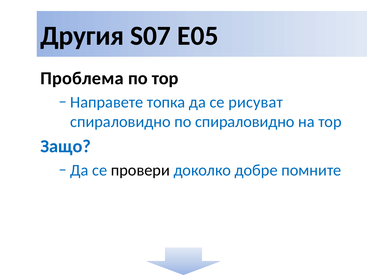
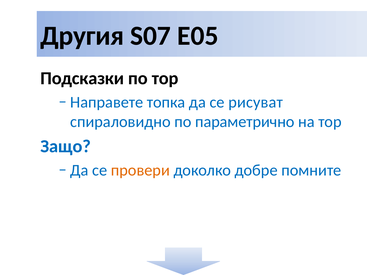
Проблема: Проблема -> Подсказки
по спираловидно: спираловидно -> параметрично
провери colour: black -> orange
